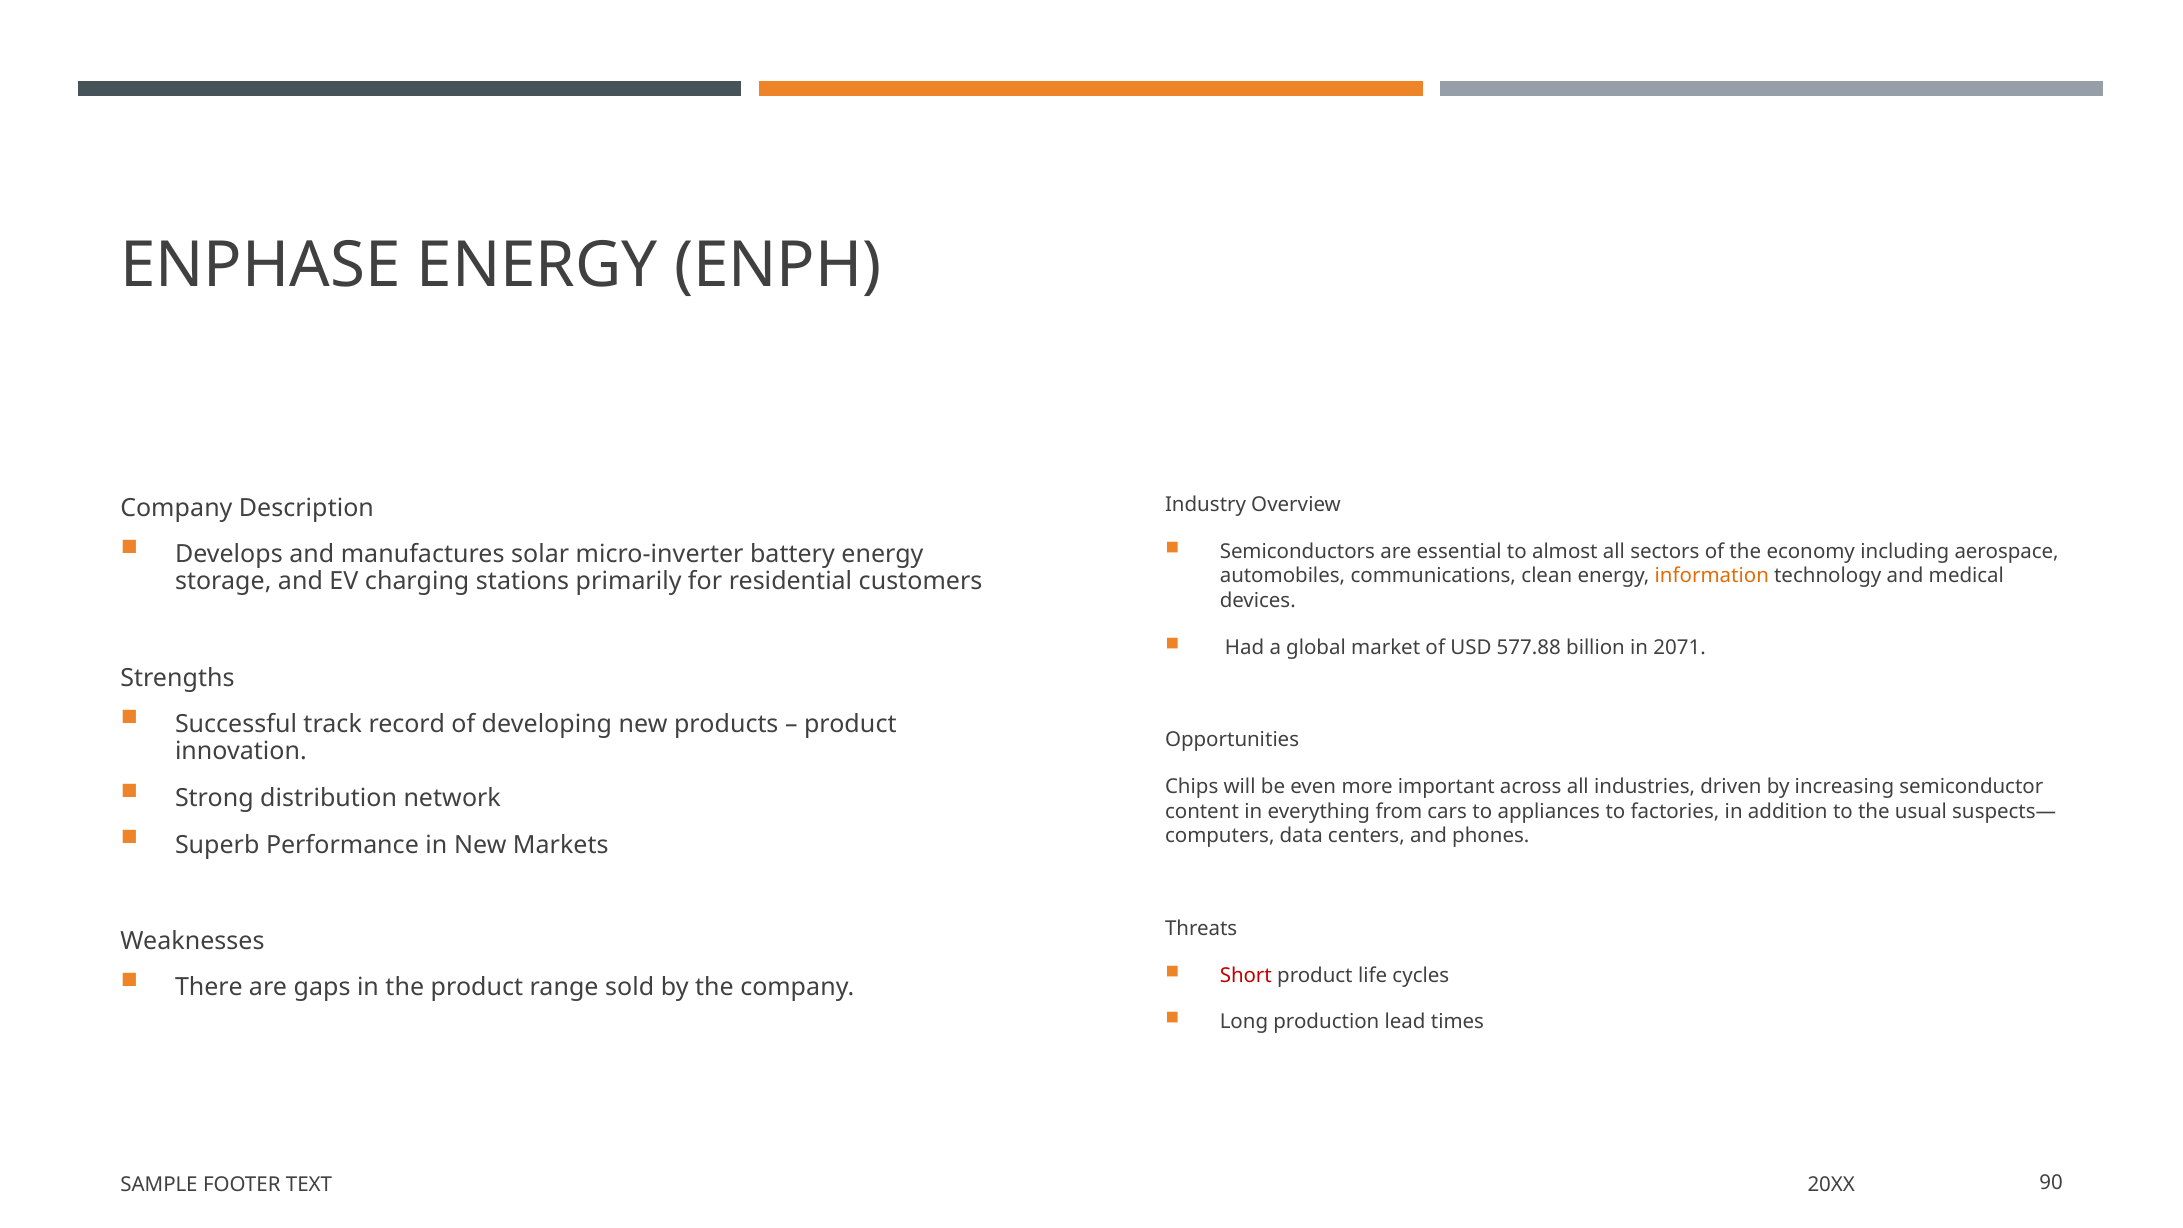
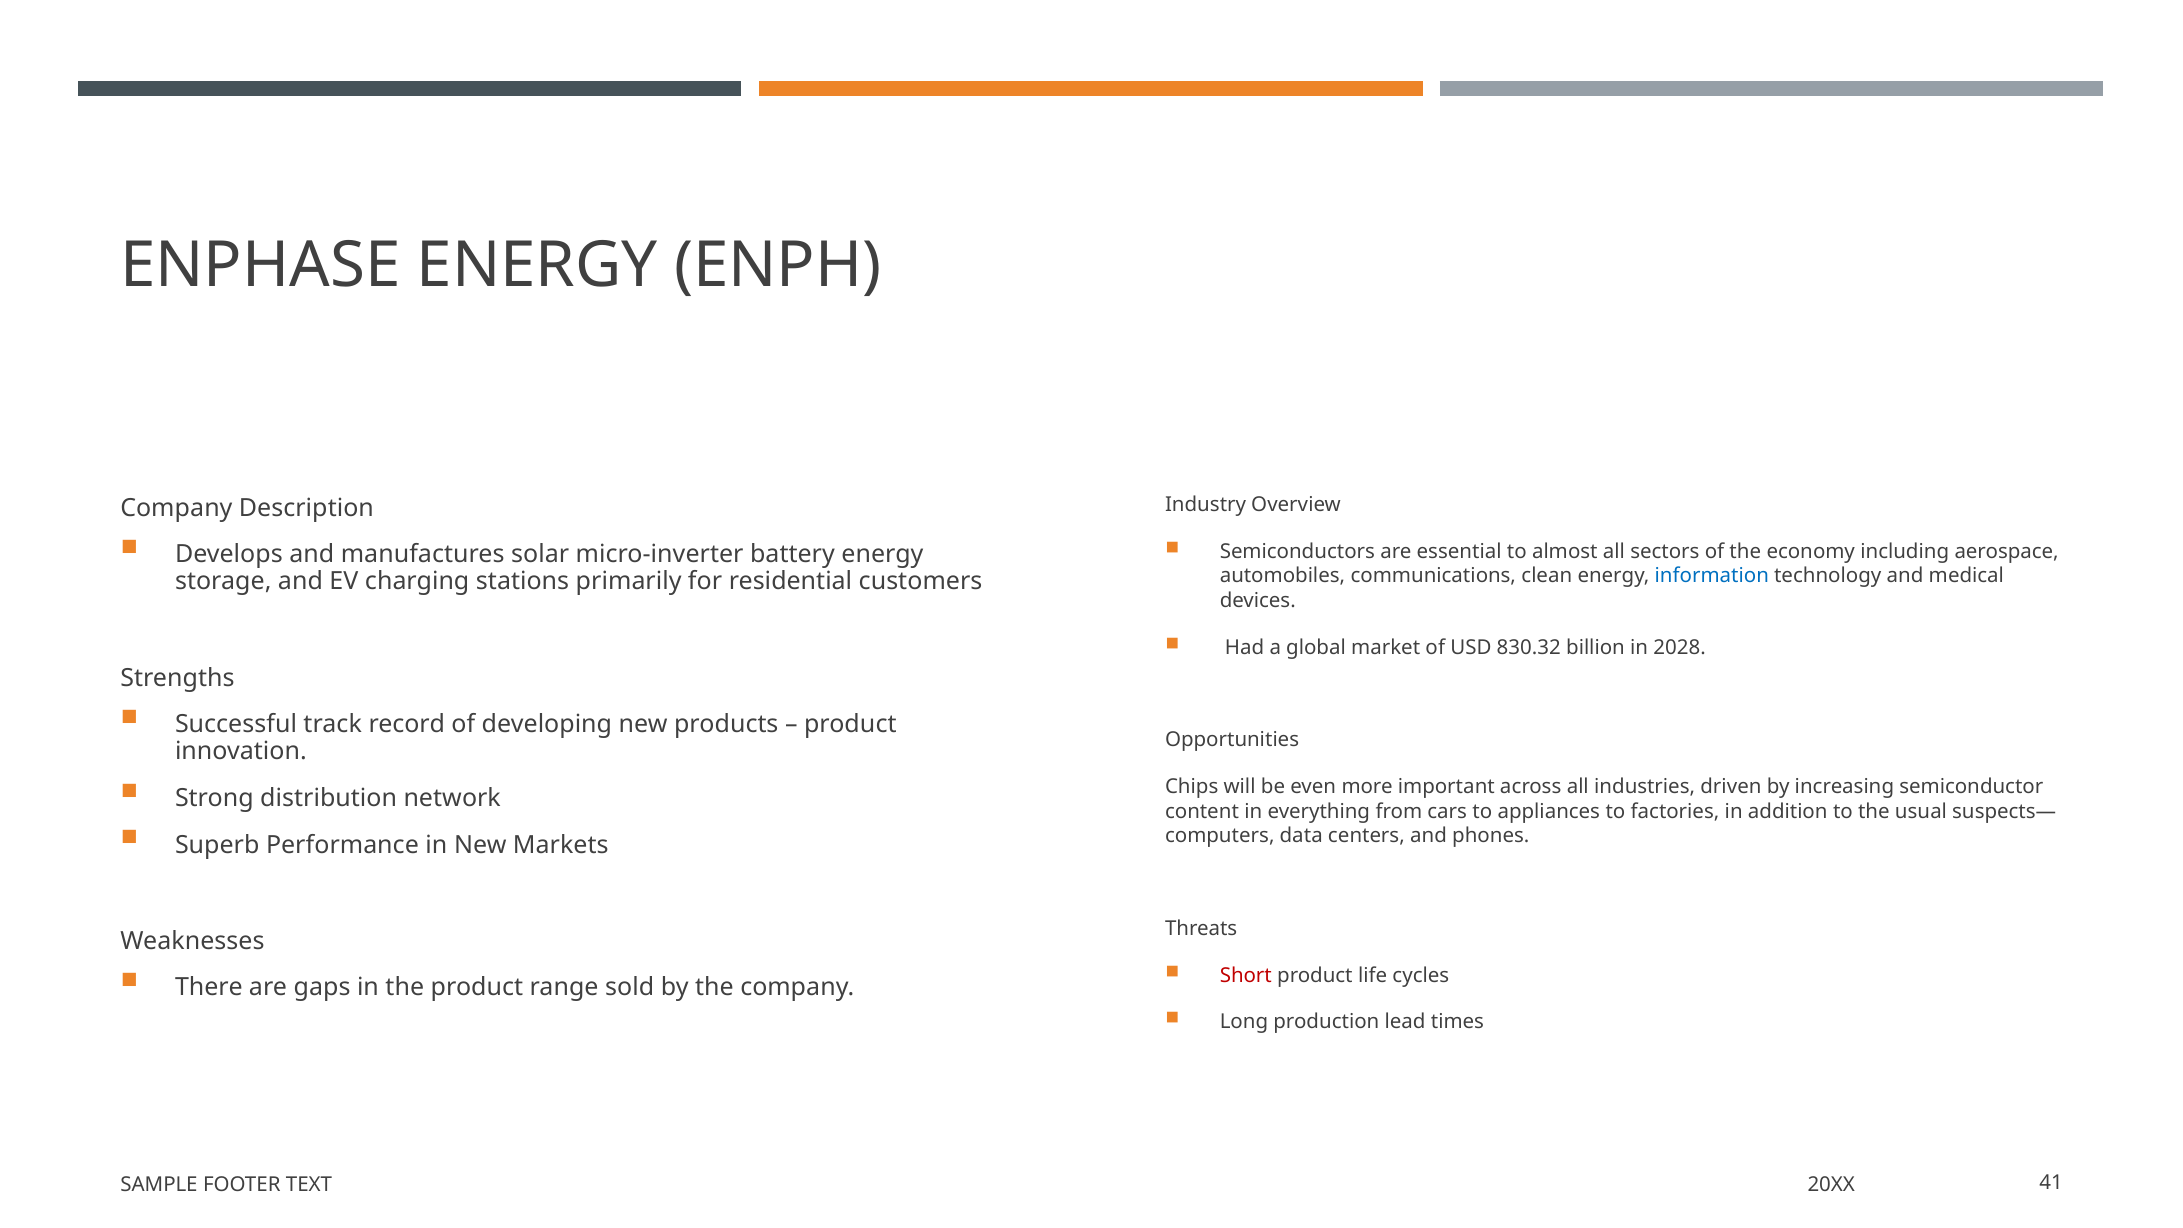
information colour: orange -> blue
577.88: 577.88 -> 830.32
2071: 2071 -> 2028
90: 90 -> 41
